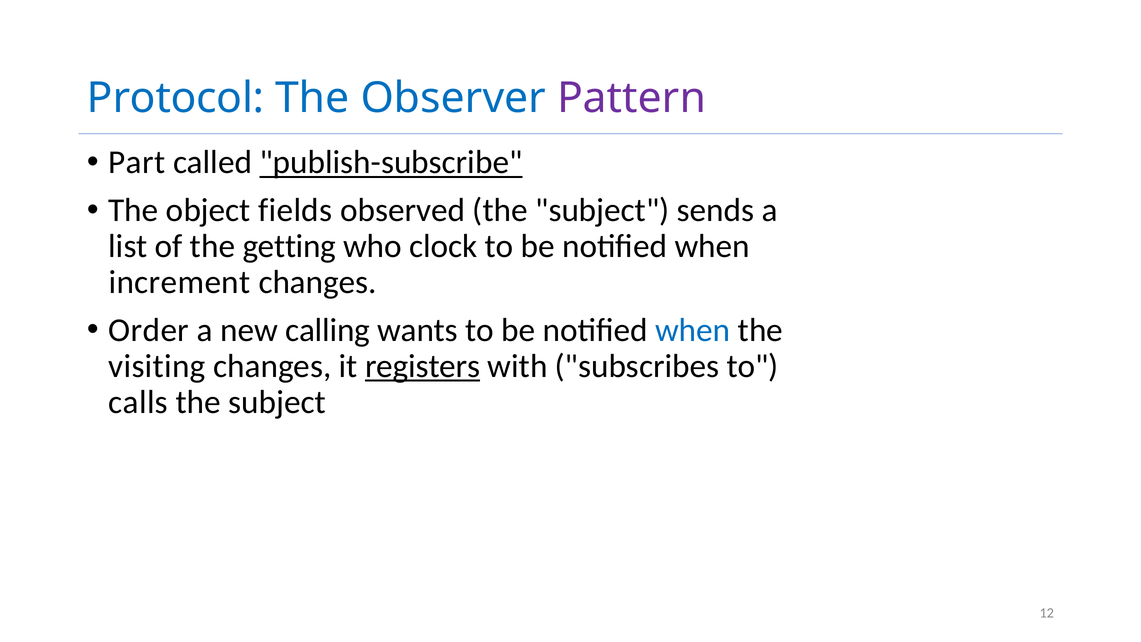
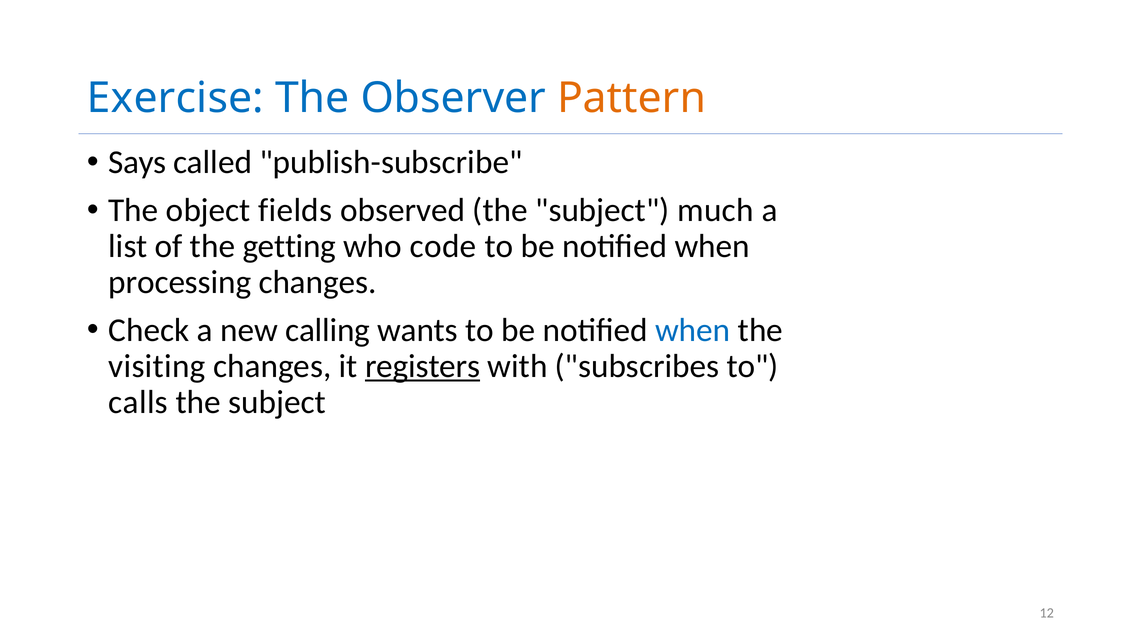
Protocol: Protocol -> Exercise
Pattern colour: purple -> orange
Part: Part -> Says
publish-subscribe underline: present -> none
sends: sends -> much
clock: clock -> code
increment: increment -> processing
Order: Order -> Check
